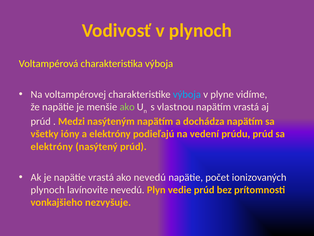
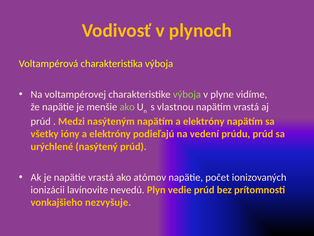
výboja at (187, 94) colour: light blue -> light green
napätím a dochádza: dochádza -> elektróny
elektróny at (52, 146): elektróny -> urýchlené
ako nevedú: nevedú -> atómov
plynoch at (48, 190): plynoch -> ionizácii
